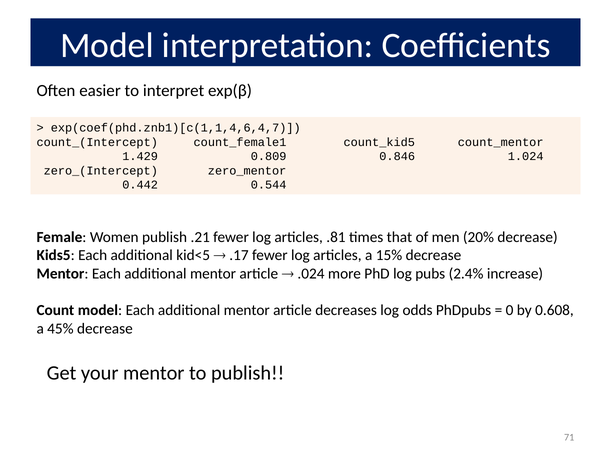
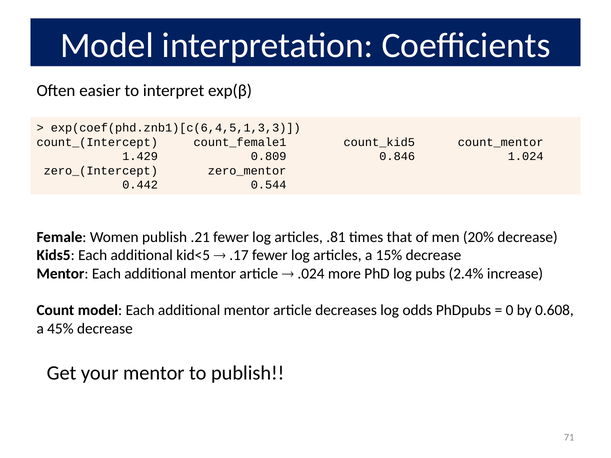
exp(coef(phd.znb1)[c(1,1,4,6,4,7: exp(coef(phd.znb1)[c(1,1,4,6,4,7 -> exp(coef(phd.znb1)[c(6,4,5,1,3,3
